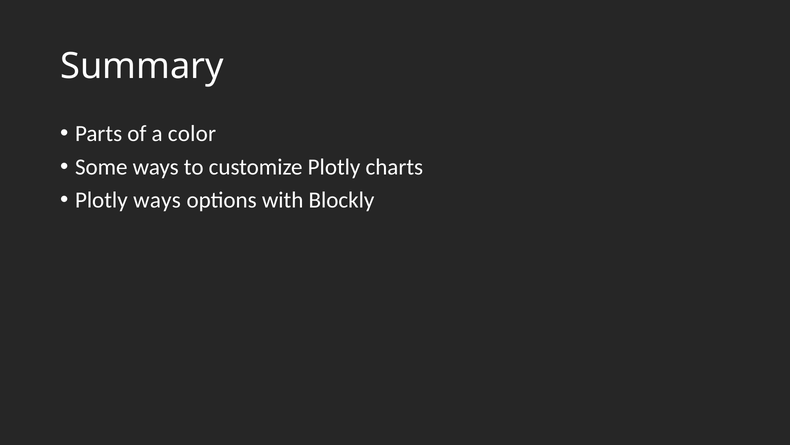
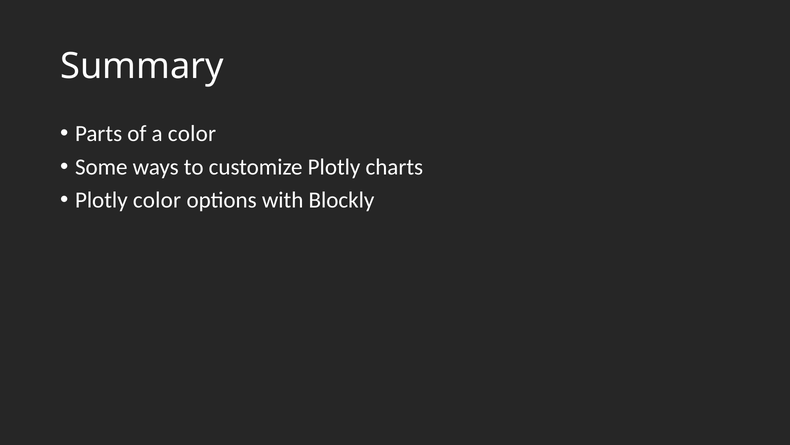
Plotly ways: ways -> color
